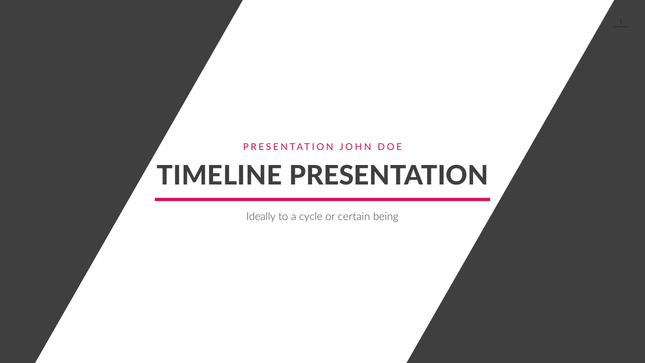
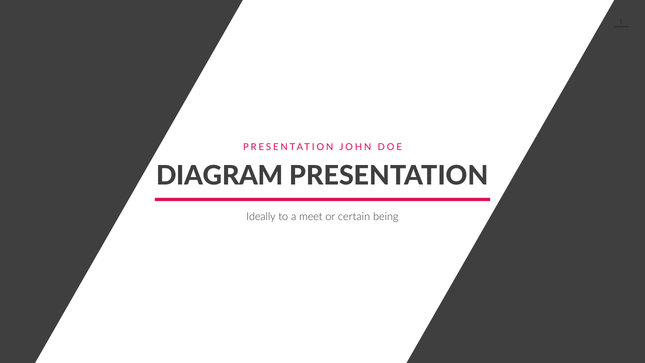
TIMELINE: TIMELINE -> DIAGRAM
cycle: cycle -> meet
